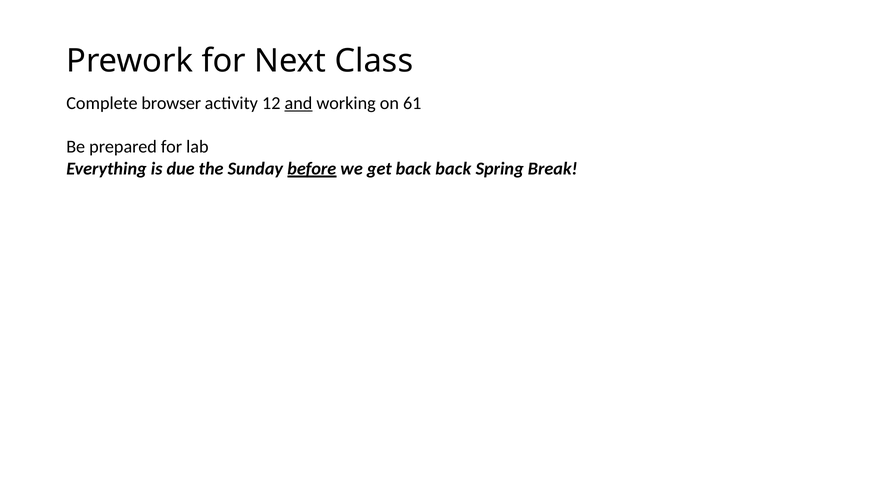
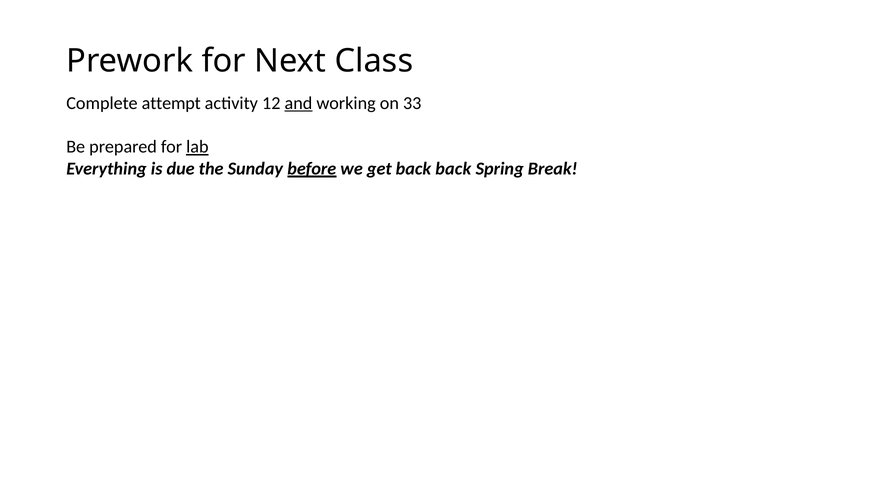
browser: browser -> attempt
61: 61 -> 33
lab underline: none -> present
